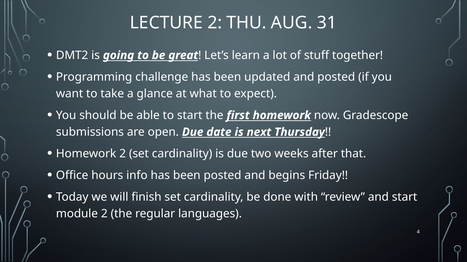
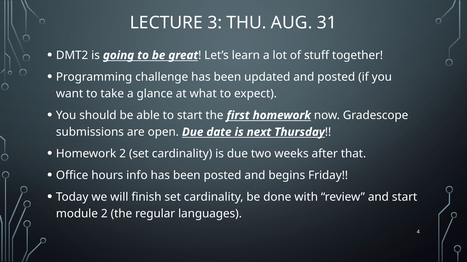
LECTURE 2: 2 -> 3
